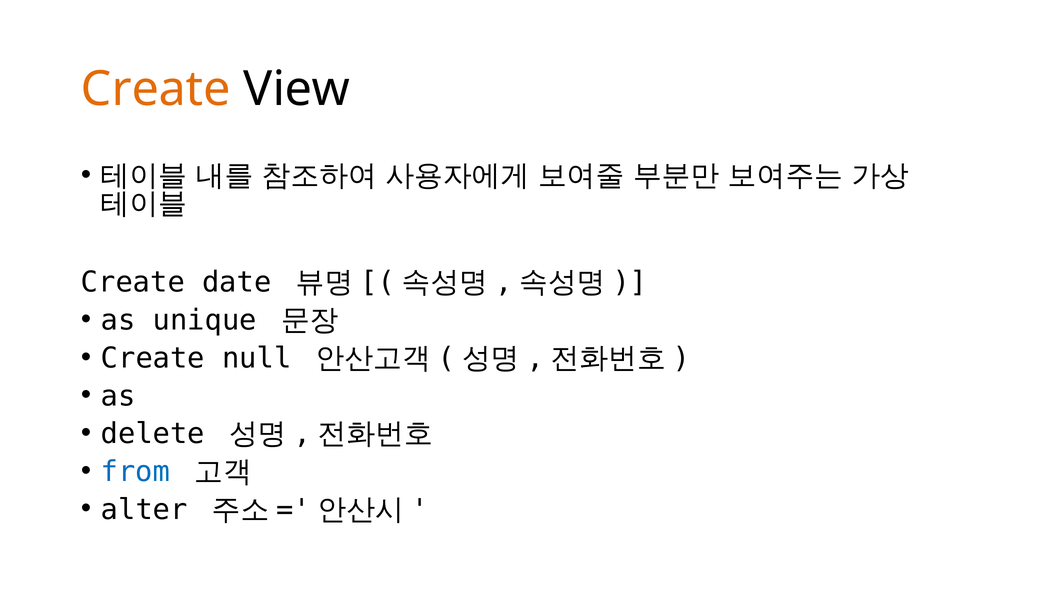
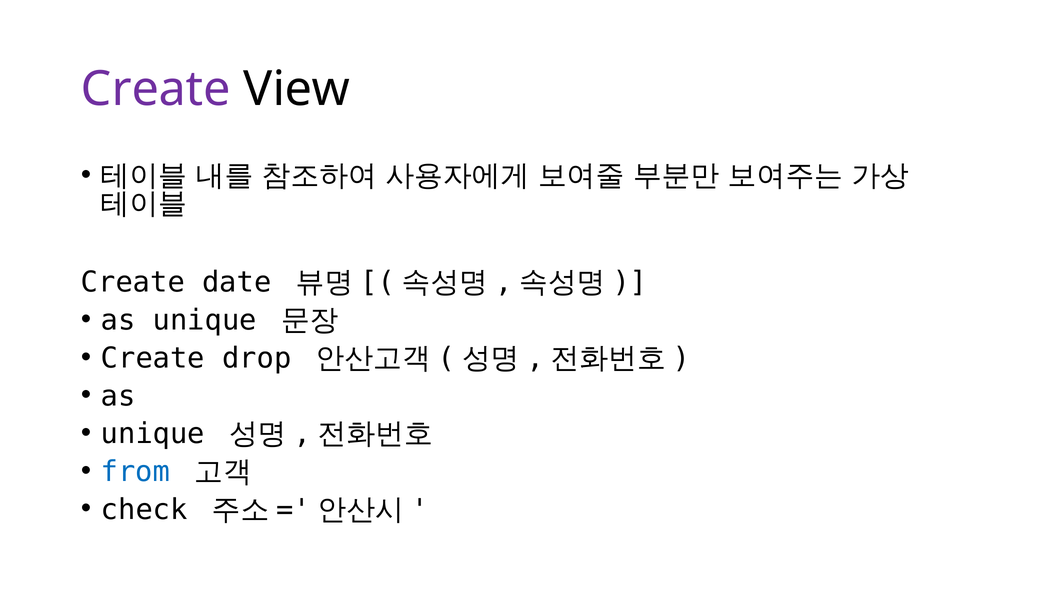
Create at (156, 89) colour: orange -> purple
null: null -> drop
delete at (153, 434): delete -> unique
alter: alter -> check
